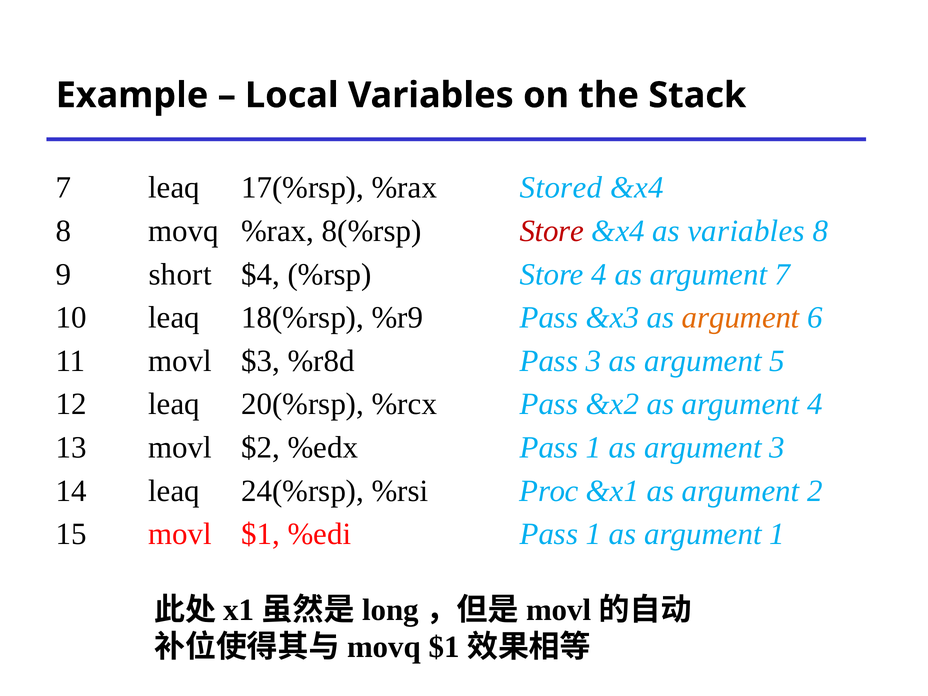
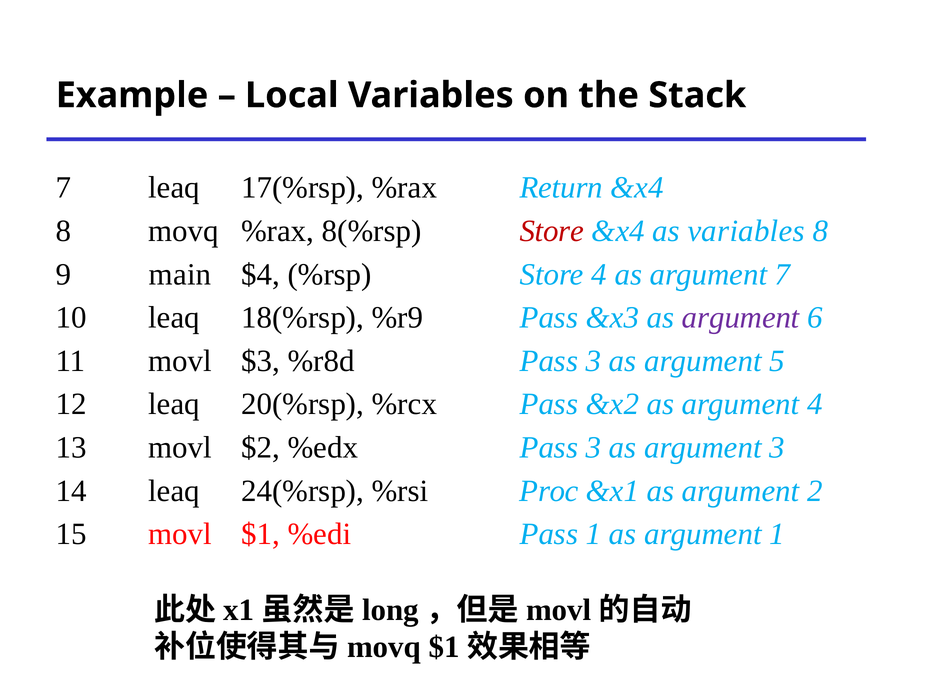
Stored: Stored -> Return
short: short -> main
argument at (741, 318) colour: orange -> purple
%edx Pass 1: 1 -> 3
